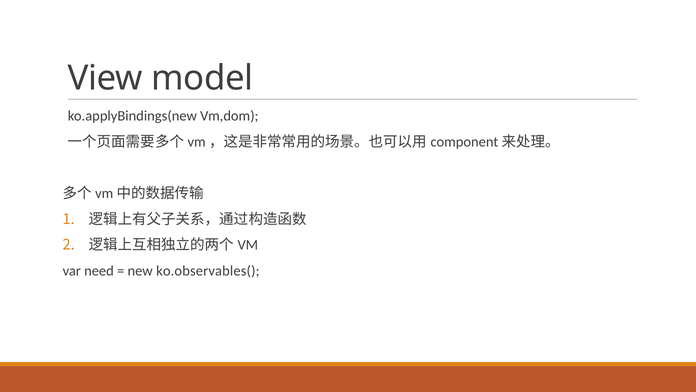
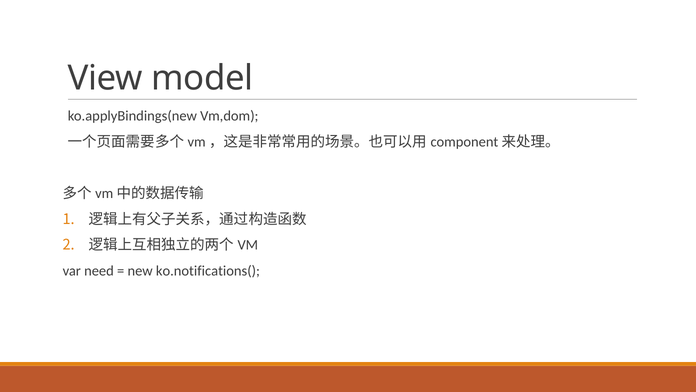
ko.observables(: ko.observables( -> ko.notifications(
